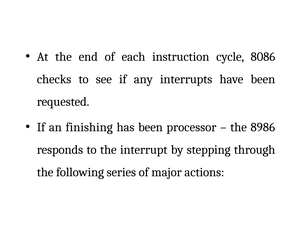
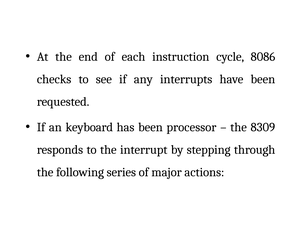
finishing: finishing -> keyboard
8986: 8986 -> 8309
